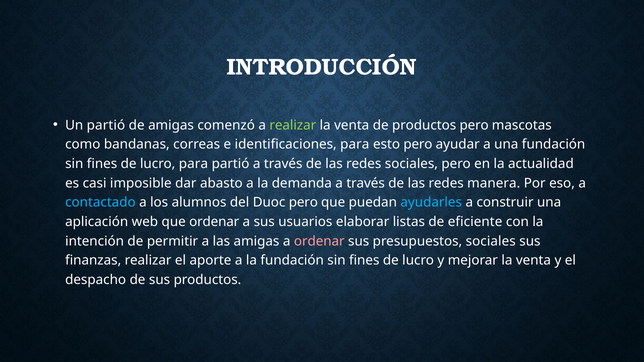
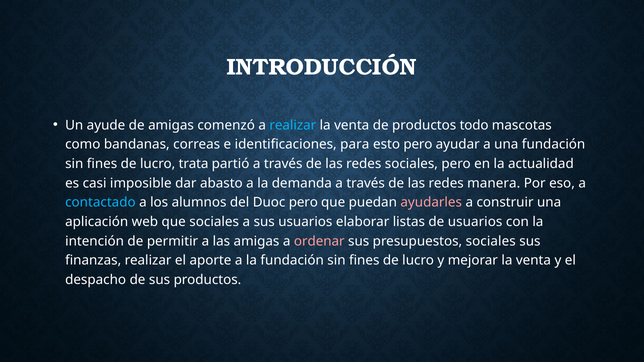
Un partió: partió -> ayude
realizar at (293, 125) colour: light green -> light blue
productos pero: pero -> todo
lucro para: para -> trata
ayudarles colour: light blue -> pink
que ordenar: ordenar -> sociales
de eficiente: eficiente -> usuarios
